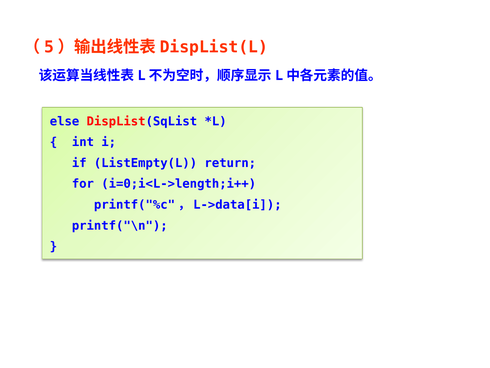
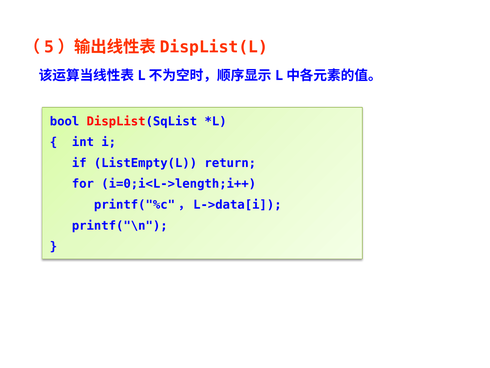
else: else -> bool
